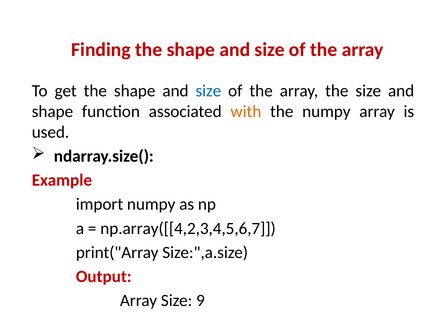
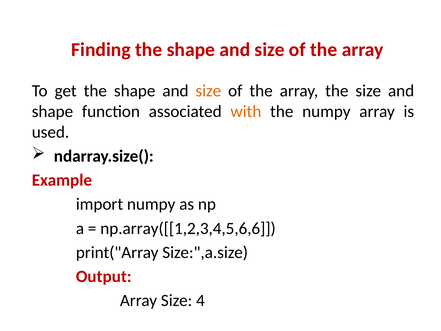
size at (208, 91) colour: blue -> orange
np.array([[4,2,3,4,5,6,7: np.array([[4,2,3,4,5,6,7 -> np.array([[1,2,3,4,5,6,6
9: 9 -> 4
